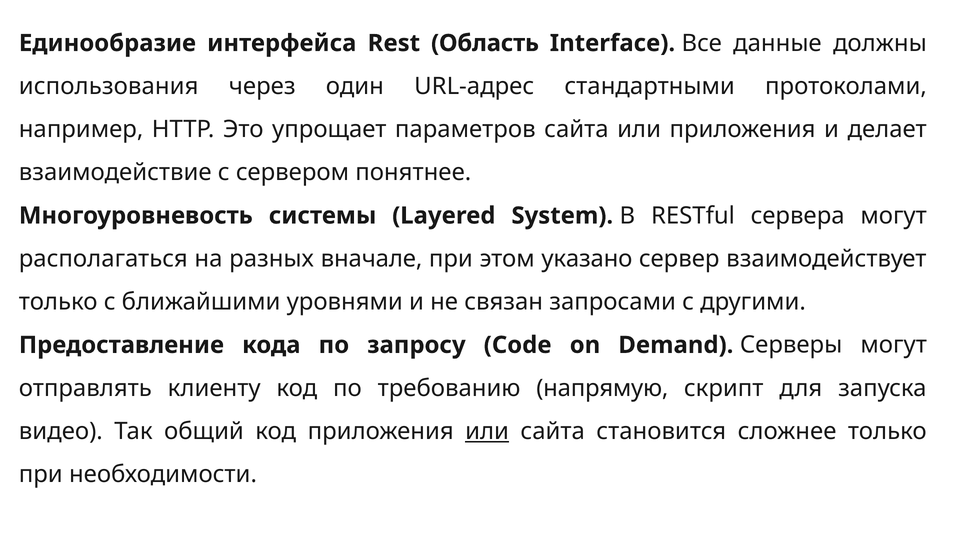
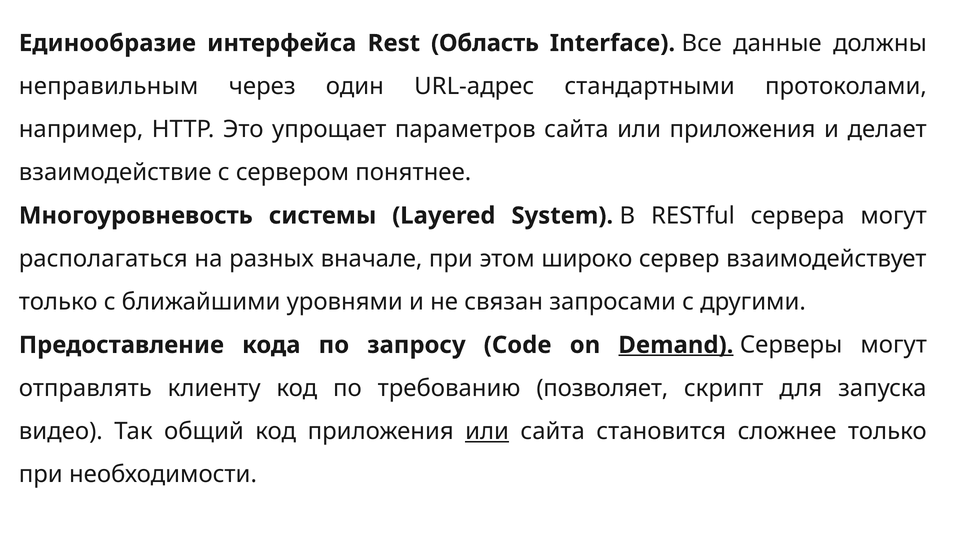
использования: использования -> неправильным
указано: указано -> широко
Demand underline: none -> present
напрямую: напрямую -> позволяет
